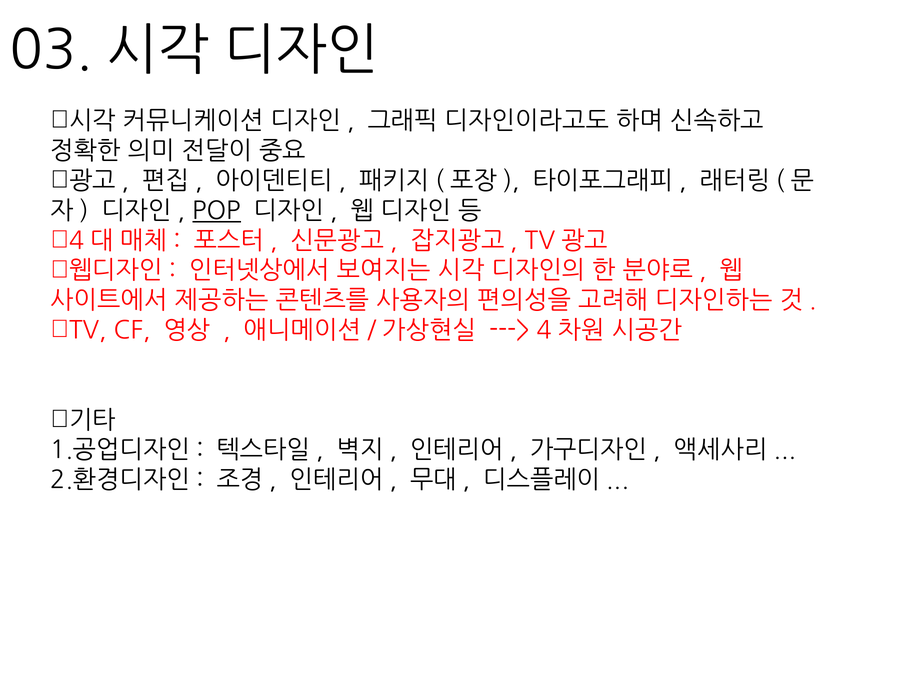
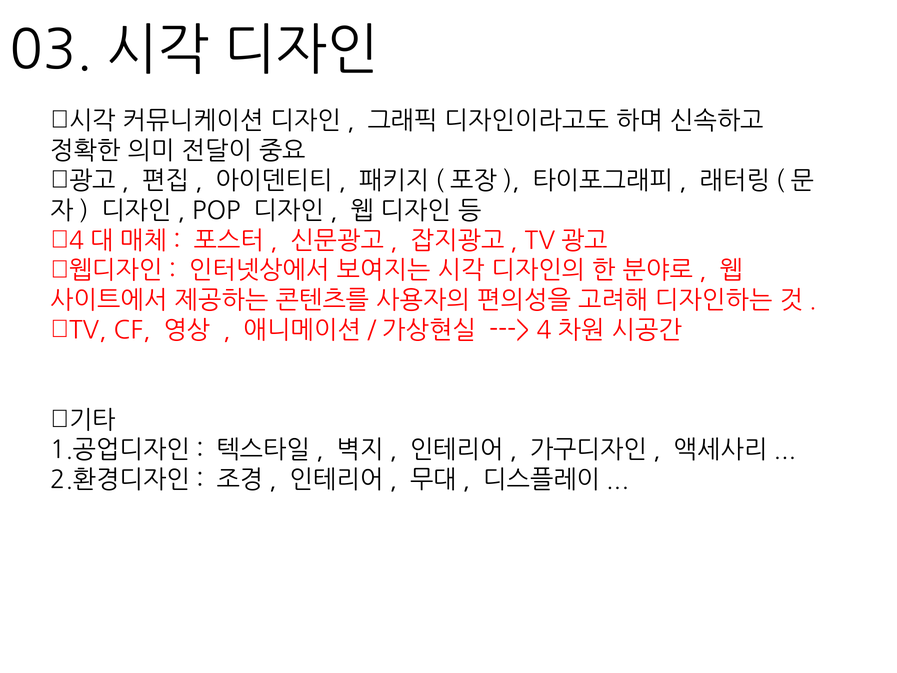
POP underline: present -> none
